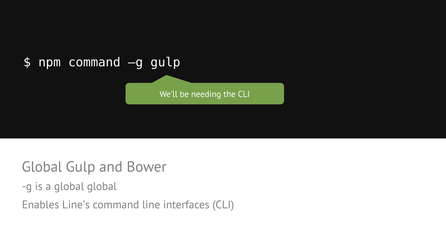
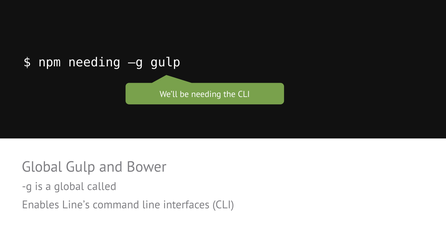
npm command: command -> needing
global global: global -> called
